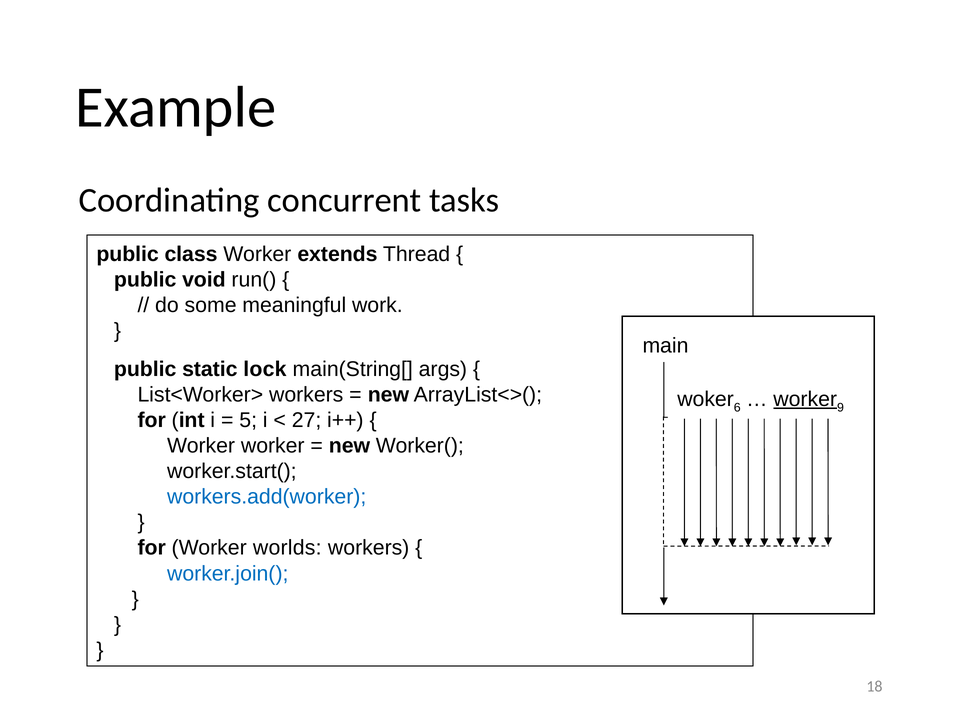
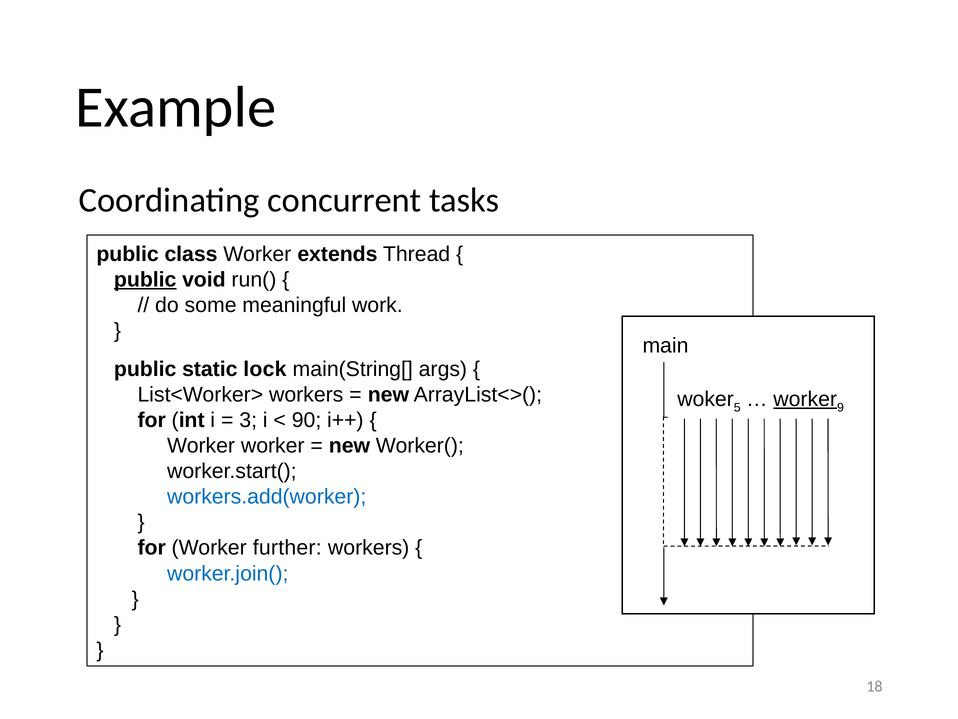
public at (145, 279) underline: none -> present
6: 6 -> 5
5: 5 -> 3
27: 27 -> 90
worlds: worlds -> further
